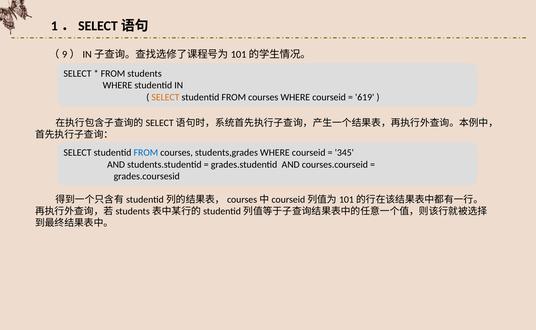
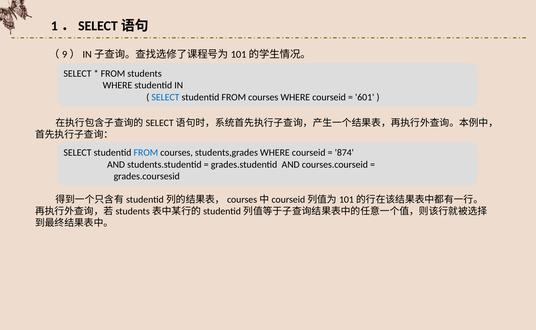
SELECT at (165, 97) colour: orange -> blue
619: 619 -> 601
345: 345 -> 874
